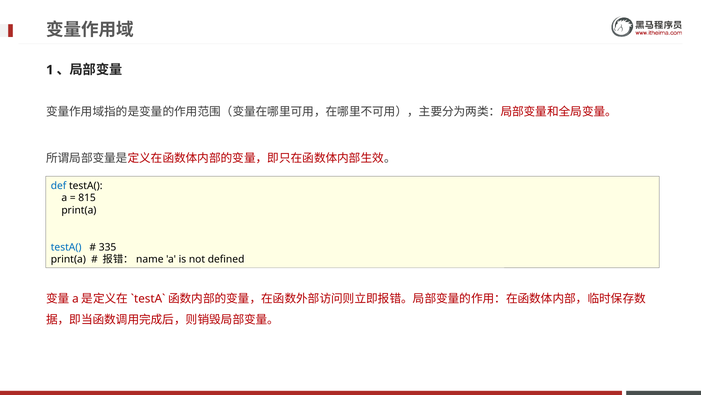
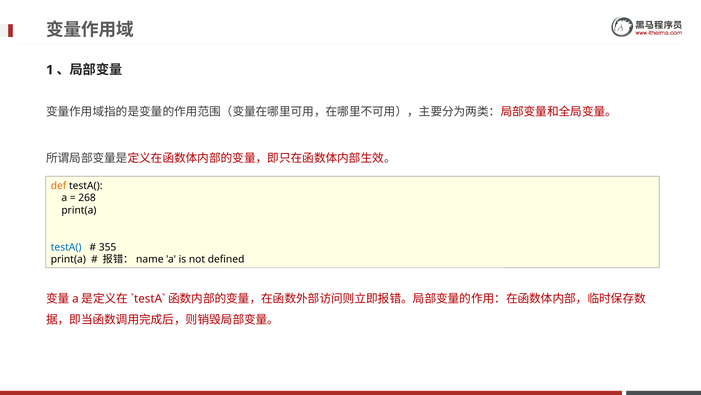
def colour: blue -> orange
815: 815 -> 268
335: 335 -> 355
